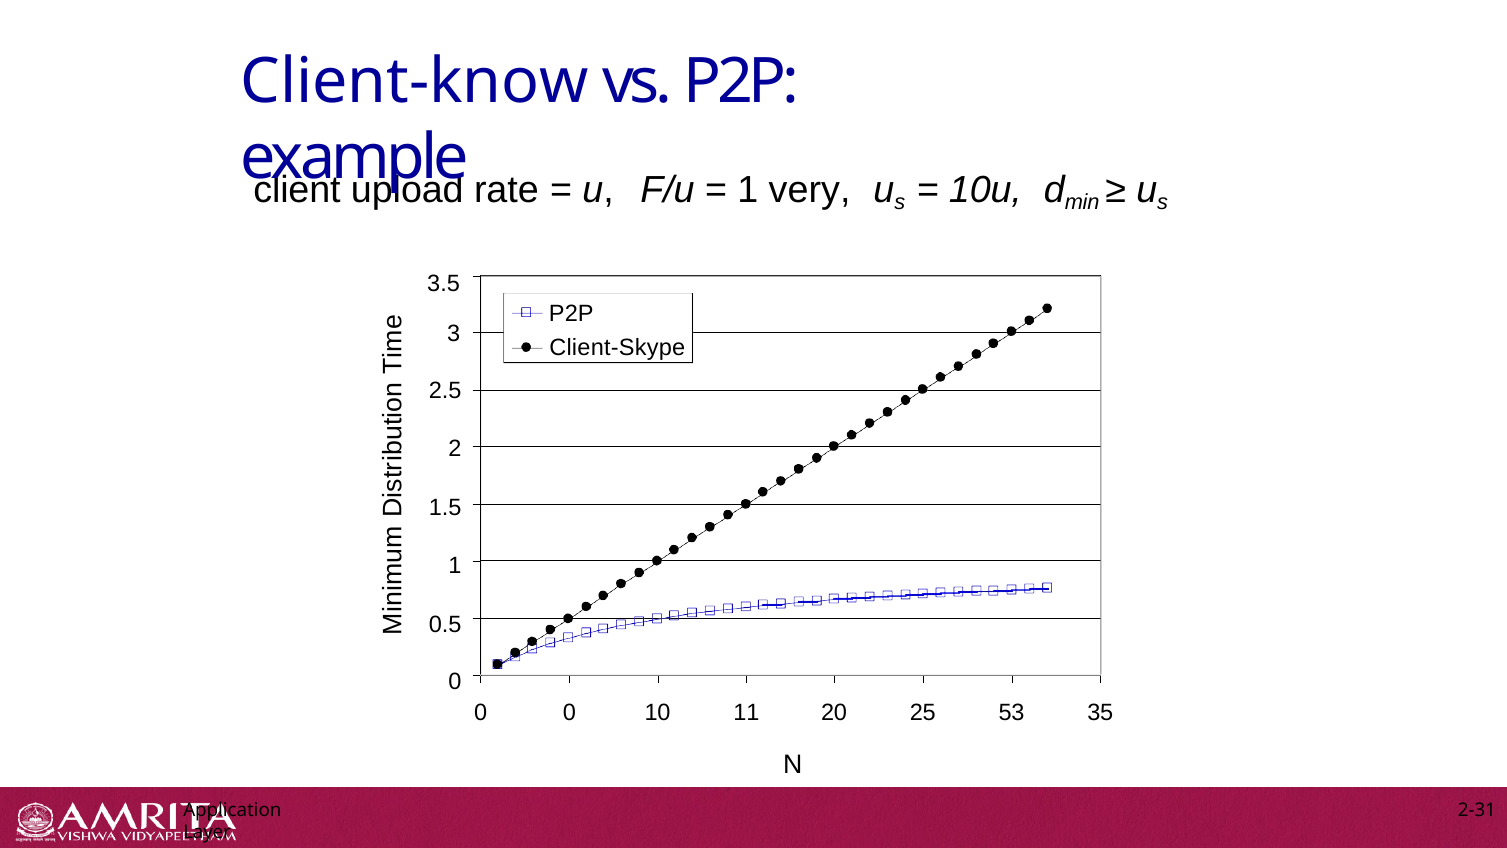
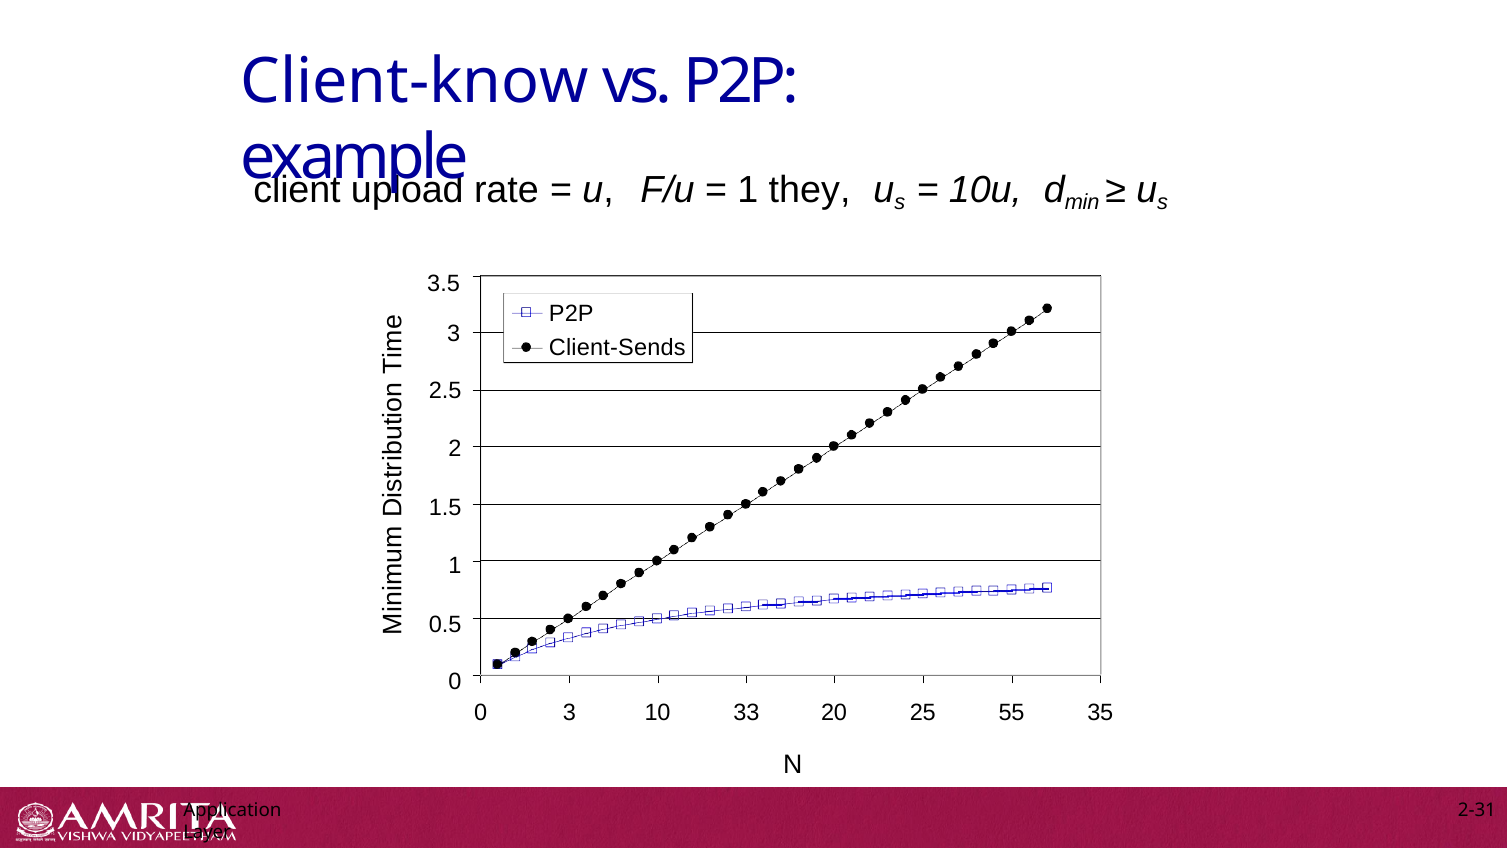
very: very -> they
Client-Skype: Client-Skype -> Client-Sends
0 at (569, 712): 0 -> 3
11: 11 -> 33
53: 53 -> 55
